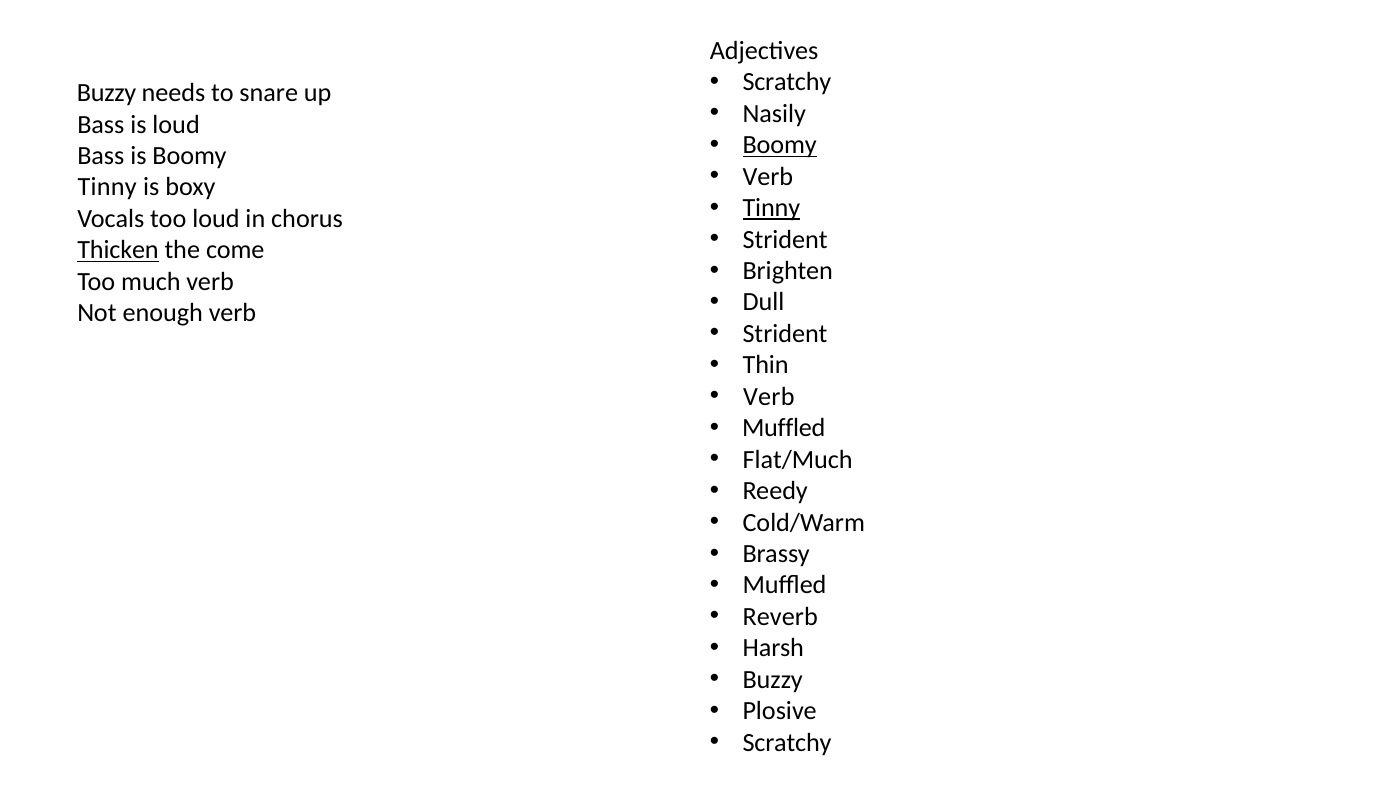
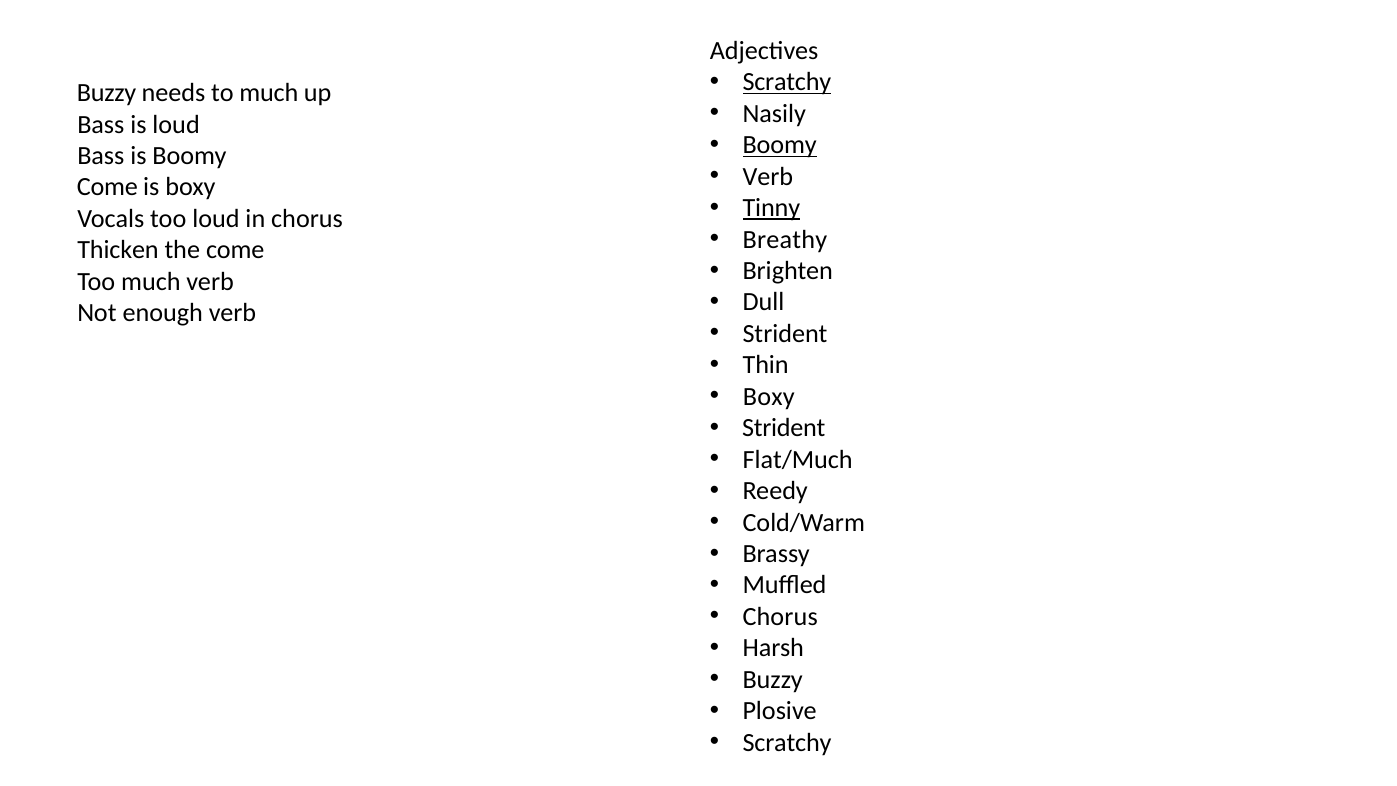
Scratchy at (787, 82) underline: none -> present
to snare: snare -> much
Tinny at (107, 187): Tinny -> Come
Strident at (785, 239): Strident -> Breathy
Thicken underline: present -> none
Verb at (769, 397): Verb -> Boxy
Muffled at (784, 428): Muffled -> Strident
Reverb at (780, 617): Reverb -> Chorus
